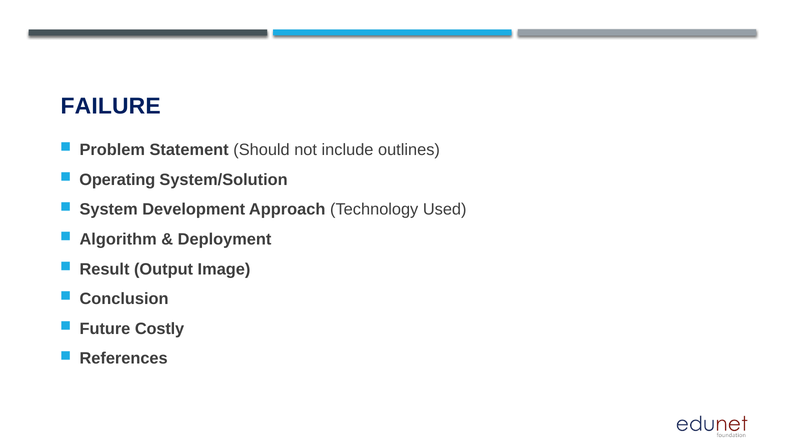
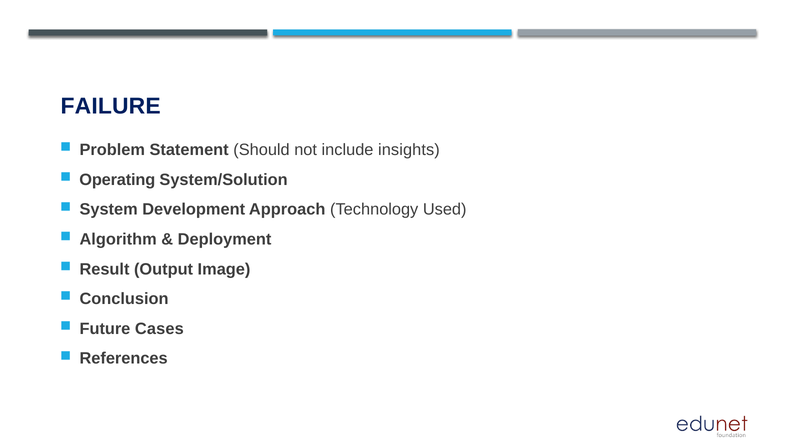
outlines: outlines -> insights
Costly: Costly -> Cases
